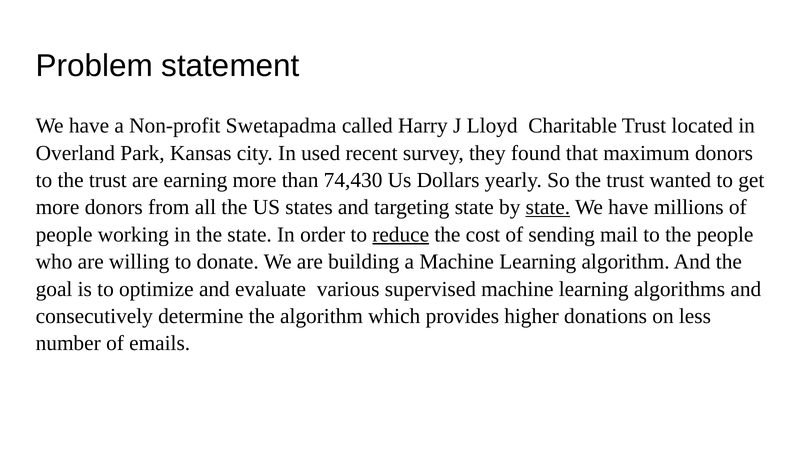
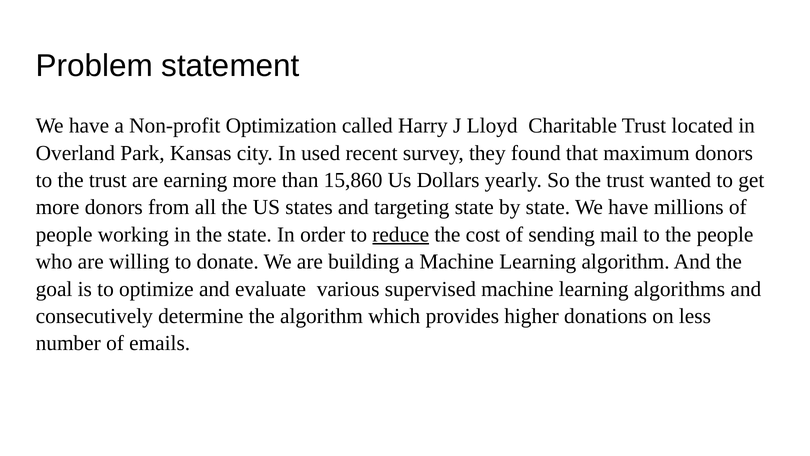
Swetapadma: Swetapadma -> Optimization
74,430: 74,430 -> 15,860
state at (548, 207) underline: present -> none
